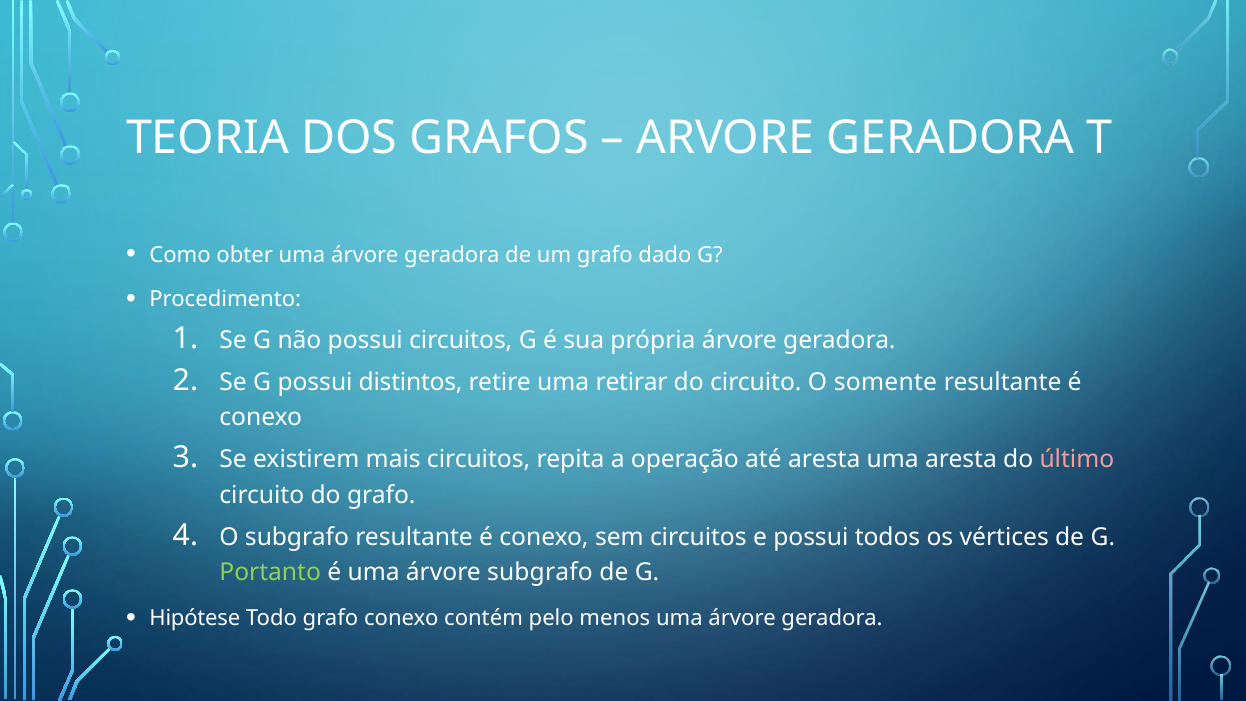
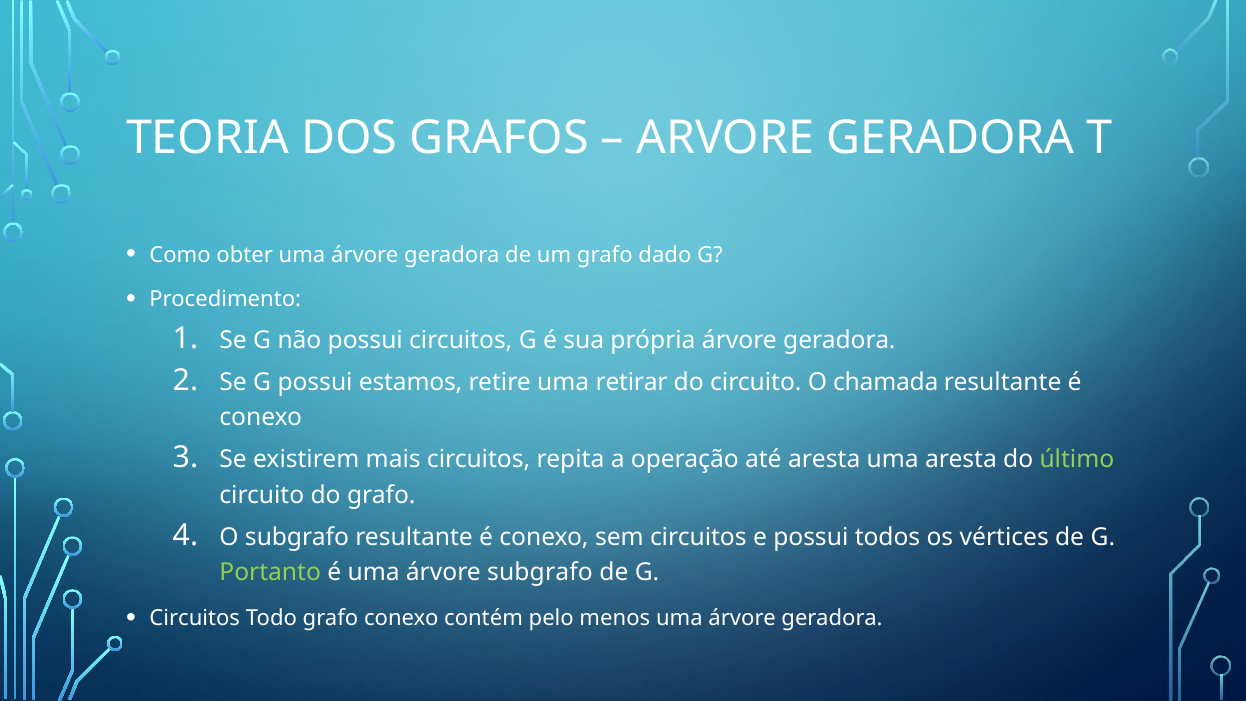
distintos: distintos -> estamos
somente: somente -> chamada
último colour: pink -> light green
Hipótese at (195, 618): Hipótese -> Circuitos
